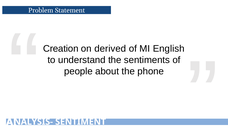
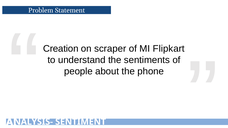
derived: derived -> scraper
English: English -> Flipkart
